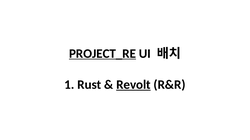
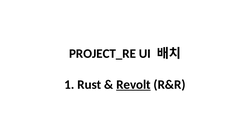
PROJECT_RE underline: present -> none
